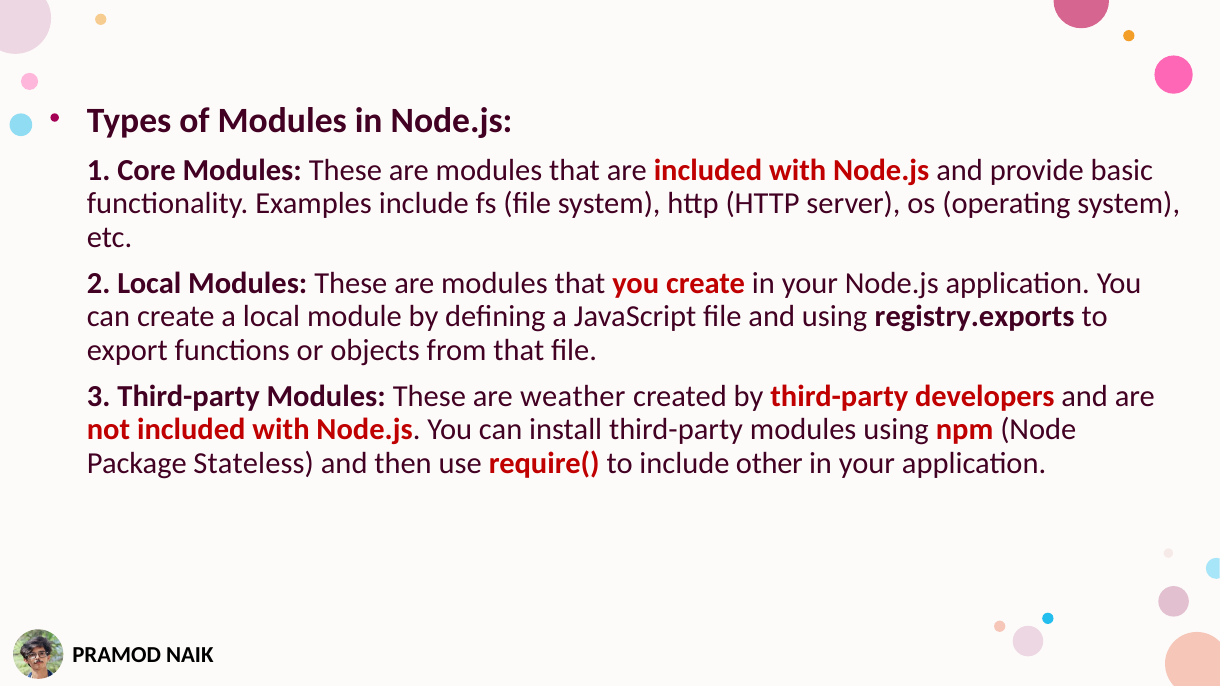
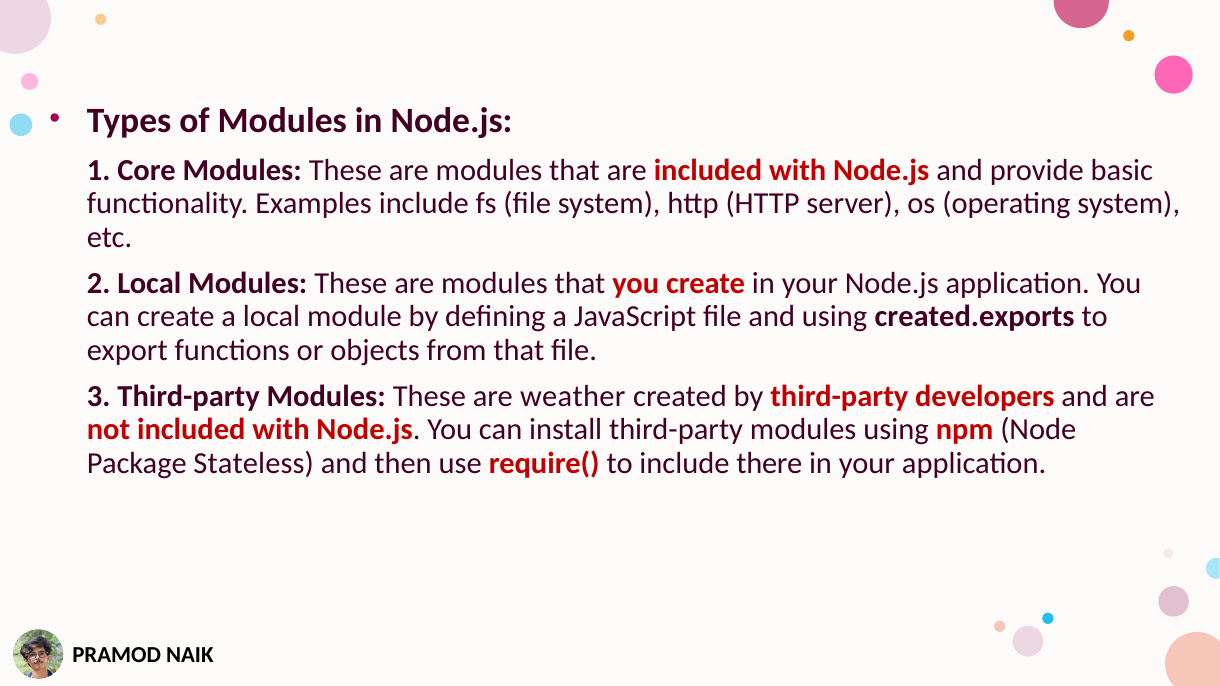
registry.exports: registry.exports -> created.exports
other: other -> there
